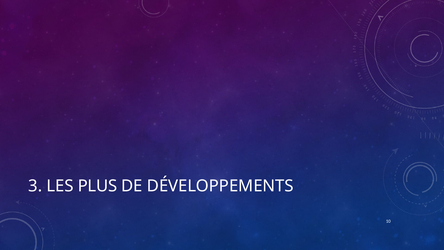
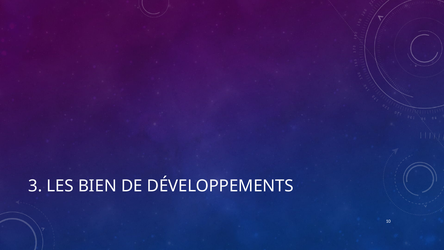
PLUS: PLUS -> BIEN
